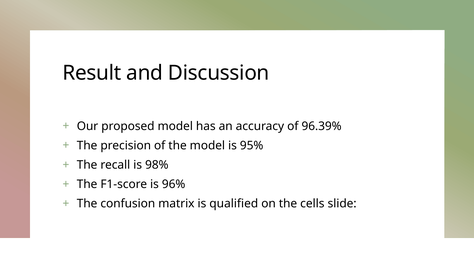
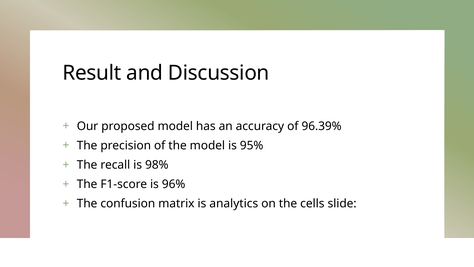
qualified: qualified -> analytics
